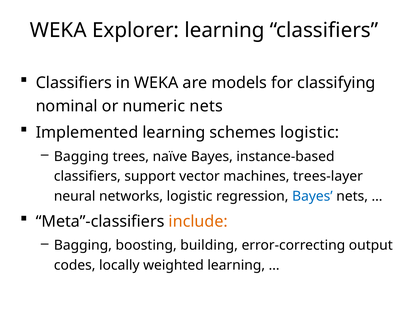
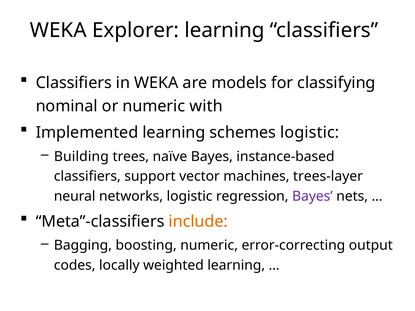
numeric nets: nets -> with
Bagging at (81, 157): Bagging -> Building
Bayes at (312, 196) colour: blue -> purple
boosting building: building -> numeric
